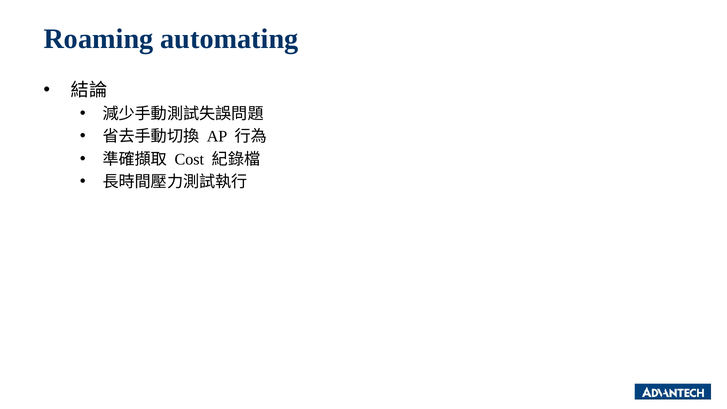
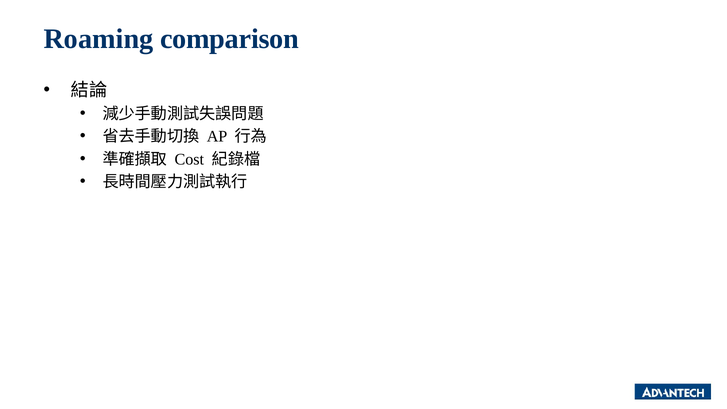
automating: automating -> comparison
